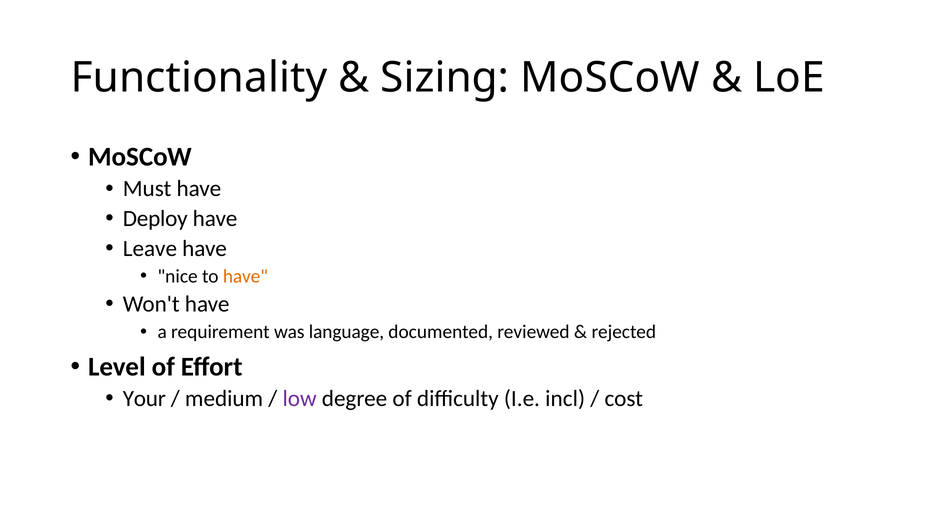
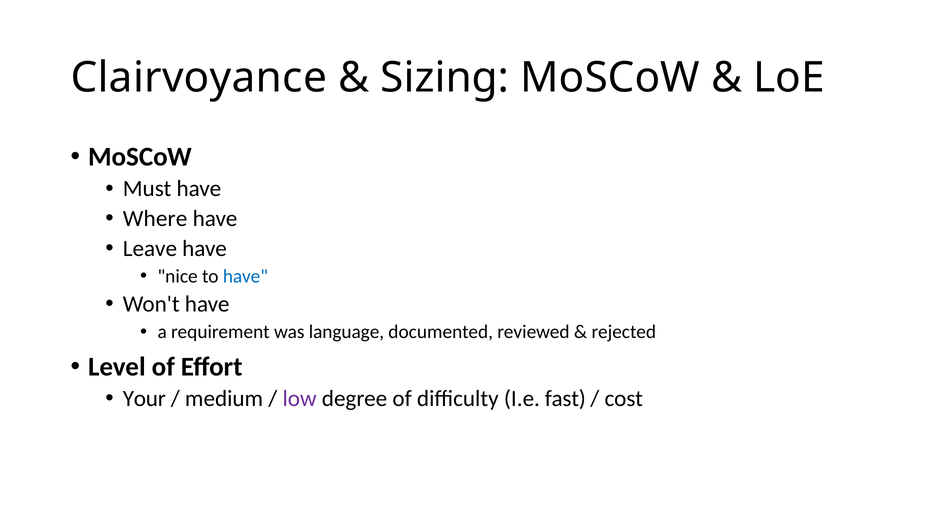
Functionality: Functionality -> Clairvoyance
Deploy: Deploy -> Where
have at (245, 276) colour: orange -> blue
incl: incl -> fast
